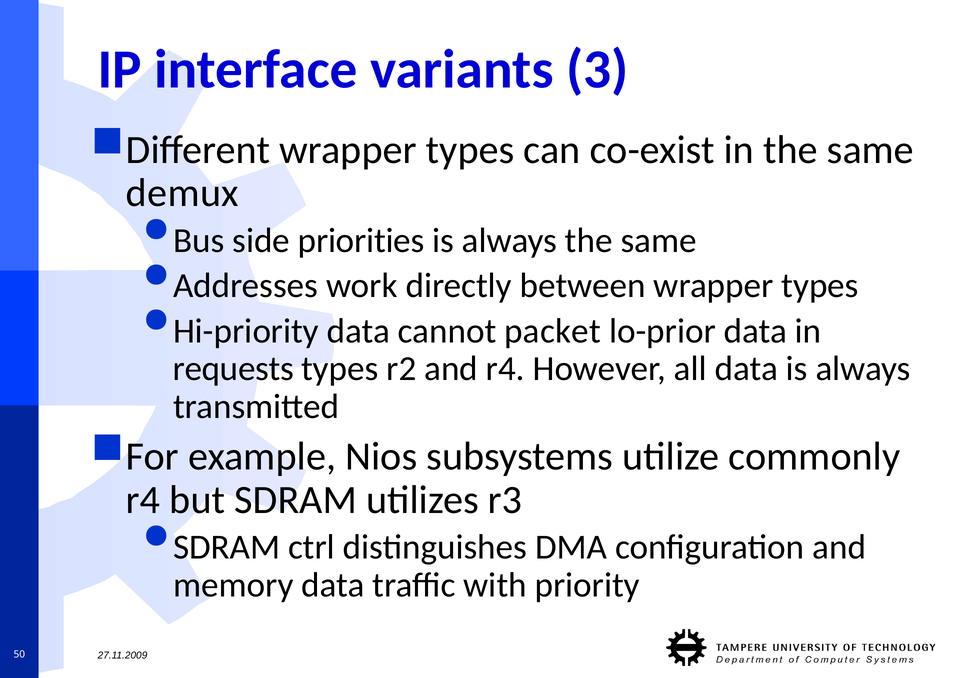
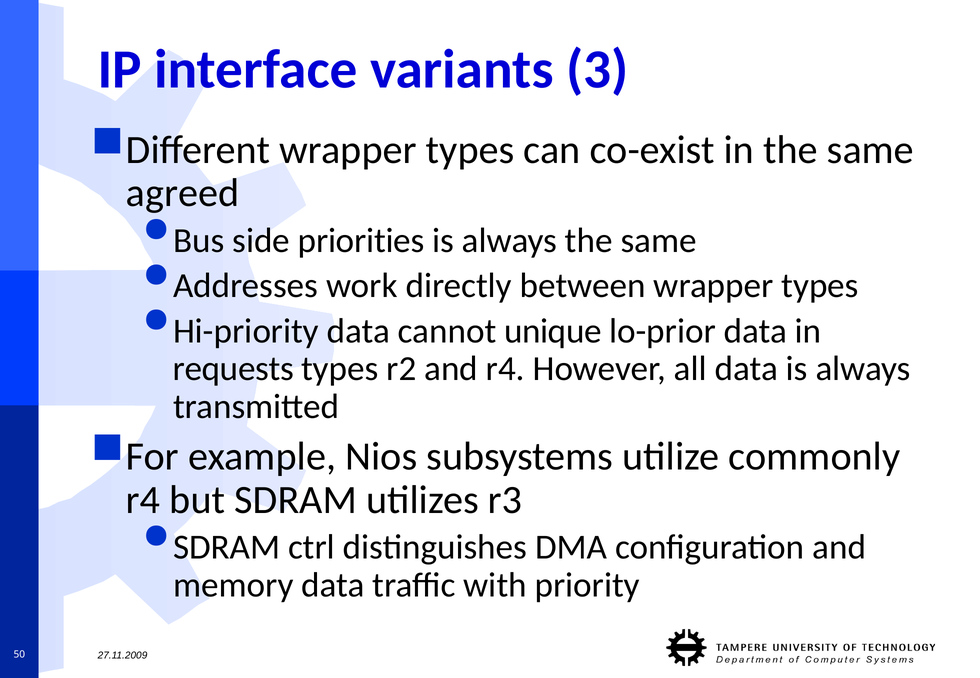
demux: demux -> agreed
packet: packet -> unique
